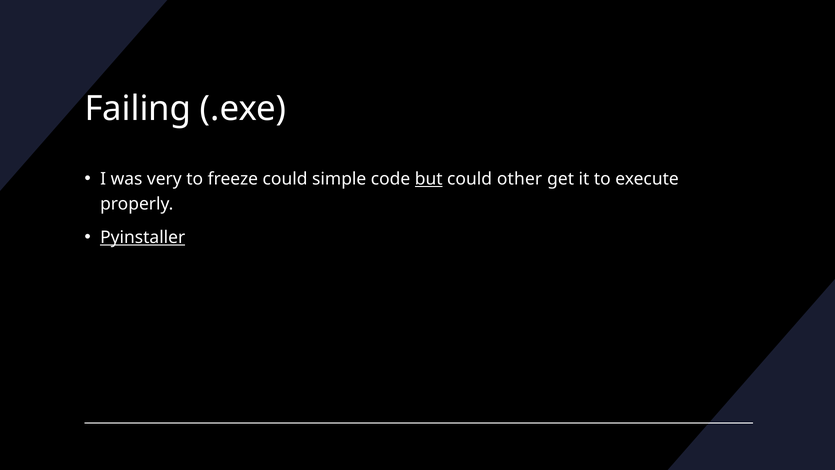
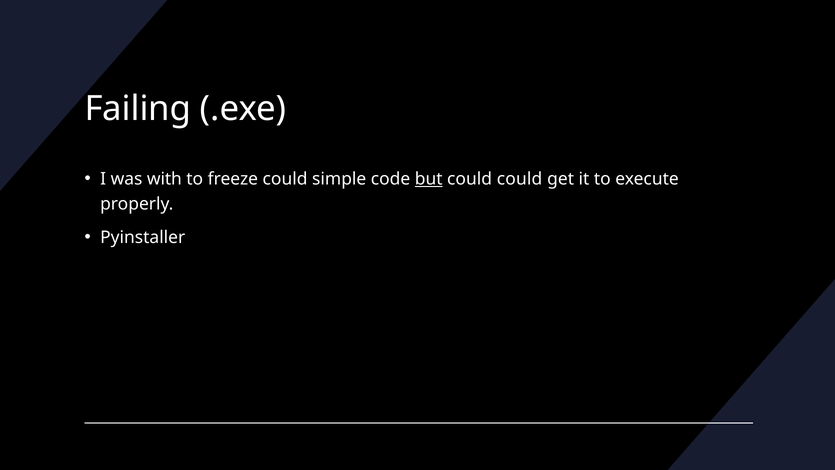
very: very -> with
could other: other -> could
Pyinstaller underline: present -> none
